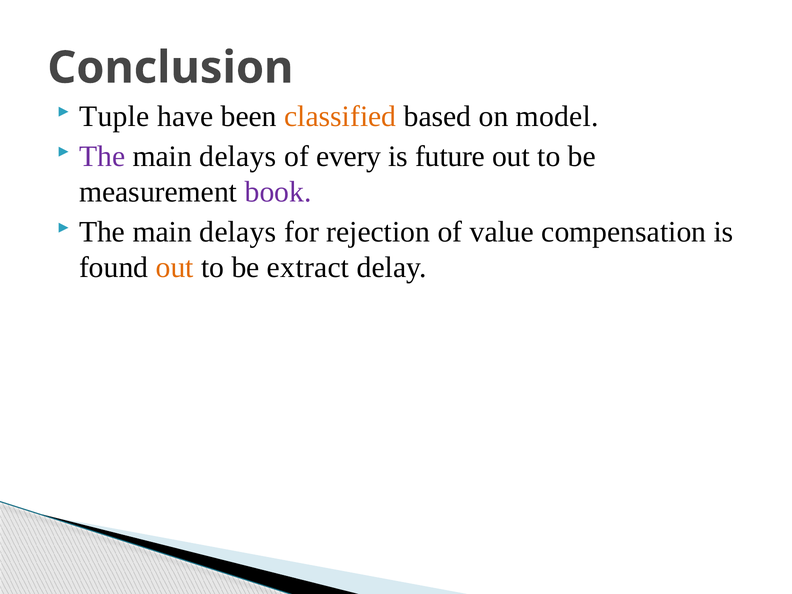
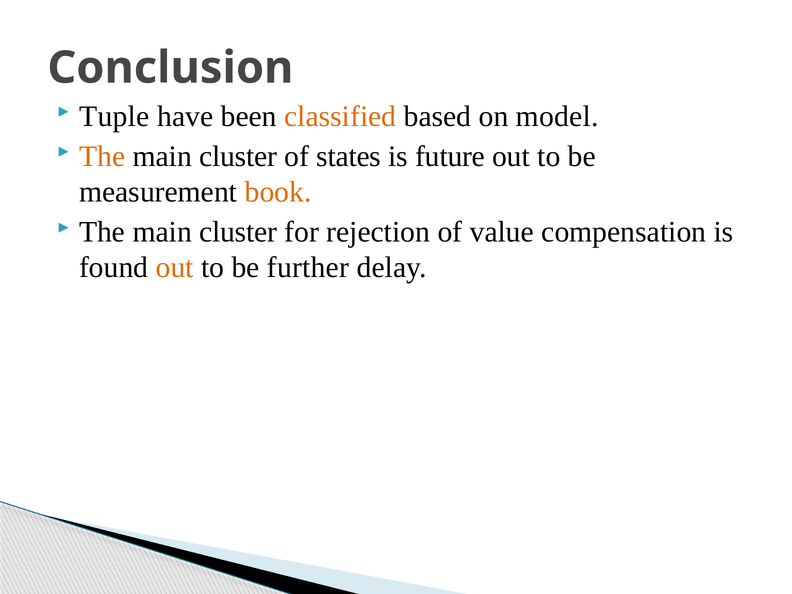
The at (102, 156) colour: purple -> orange
delays at (238, 156): delays -> cluster
every: every -> states
book colour: purple -> orange
delays at (238, 232): delays -> cluster
extract: extract -> further
